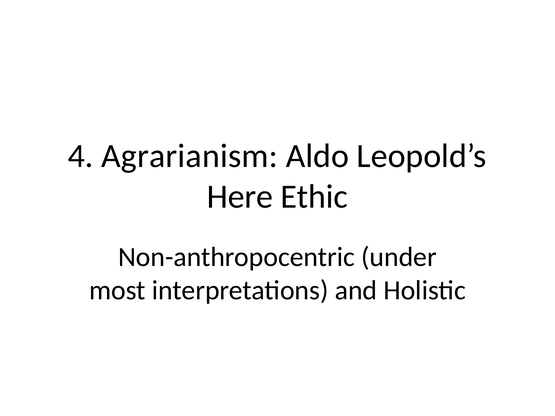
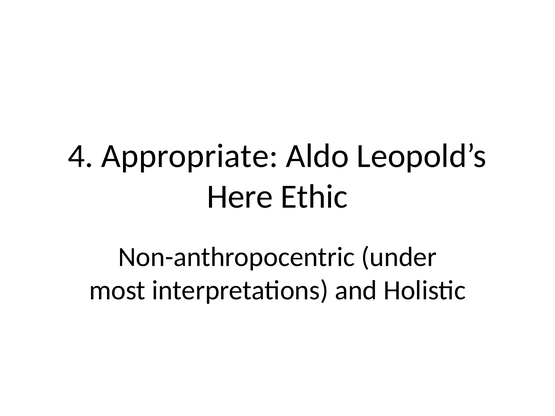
Agrarianism: Agrarianism -> Appropriate
